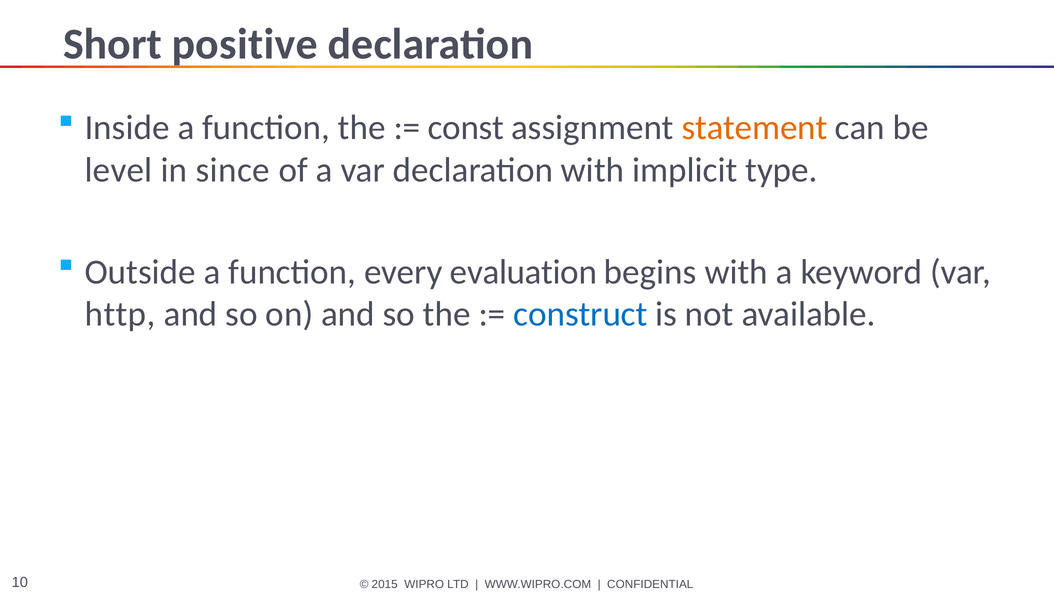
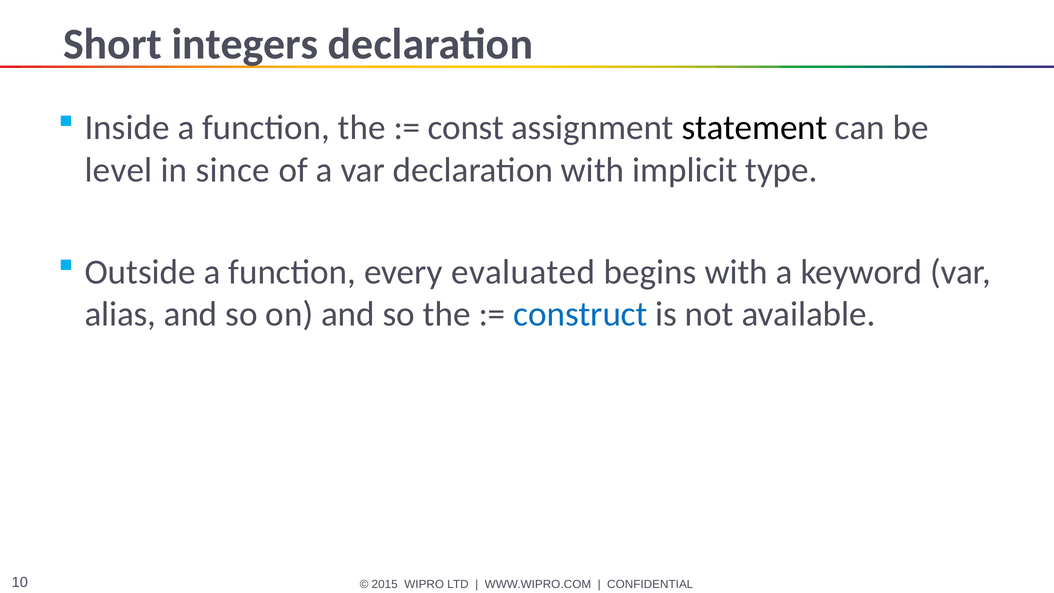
positive: positive -> integers
statement colour: orange -> black
evaluation: evaluation -> evaluated
http: http -> alias
